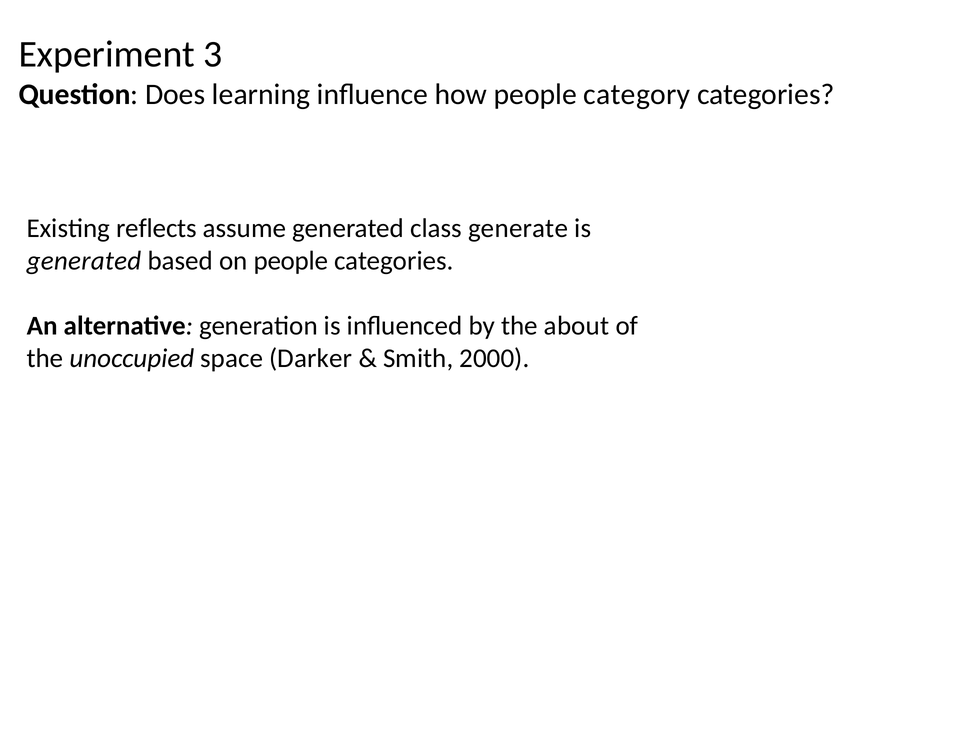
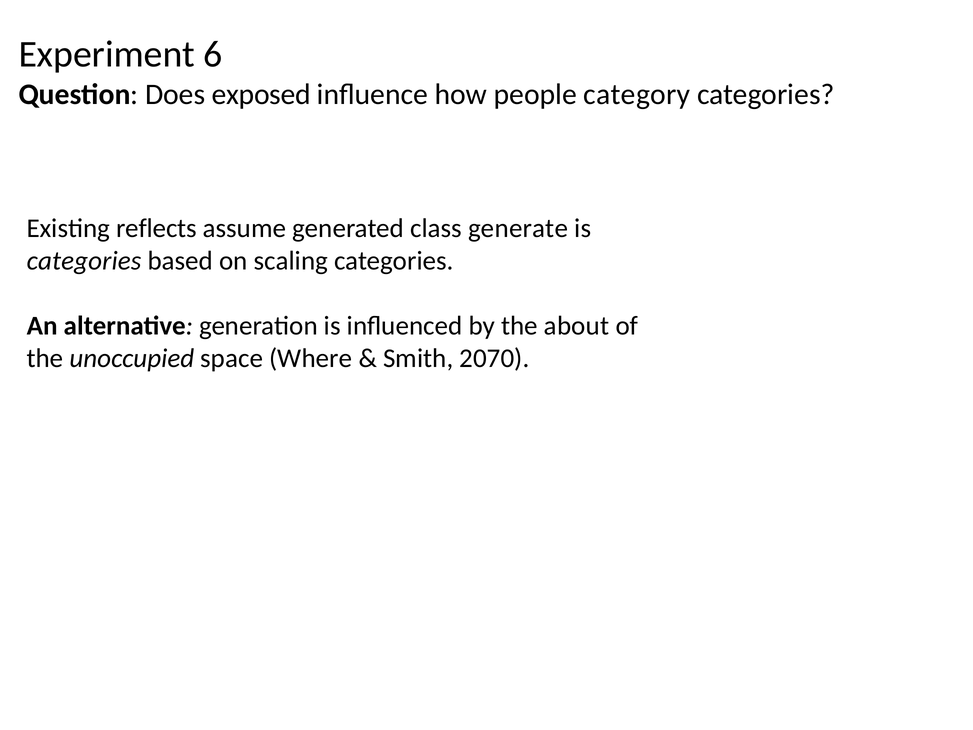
3: 3 -> 6
learning: learning -> exposed
generated at (84, 261): generated -> categories
on people: people -> scaling
Darker: Darker -> Where
2000: 2000 -> 2070
